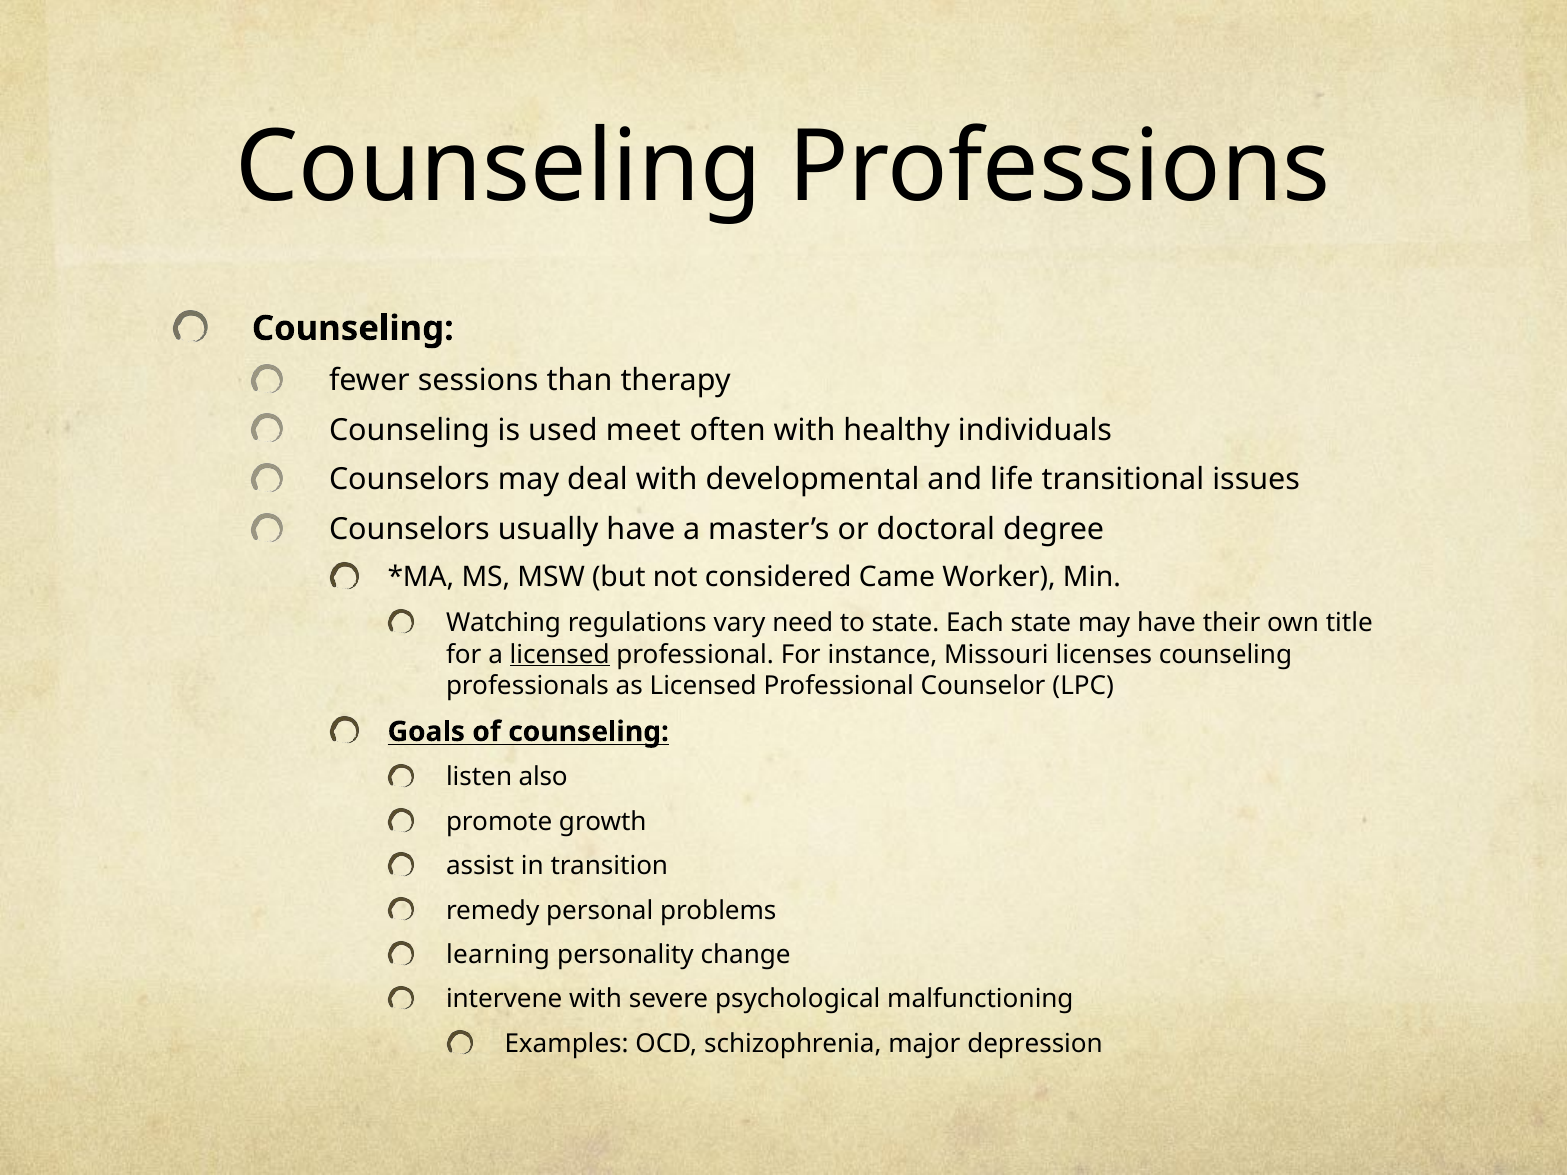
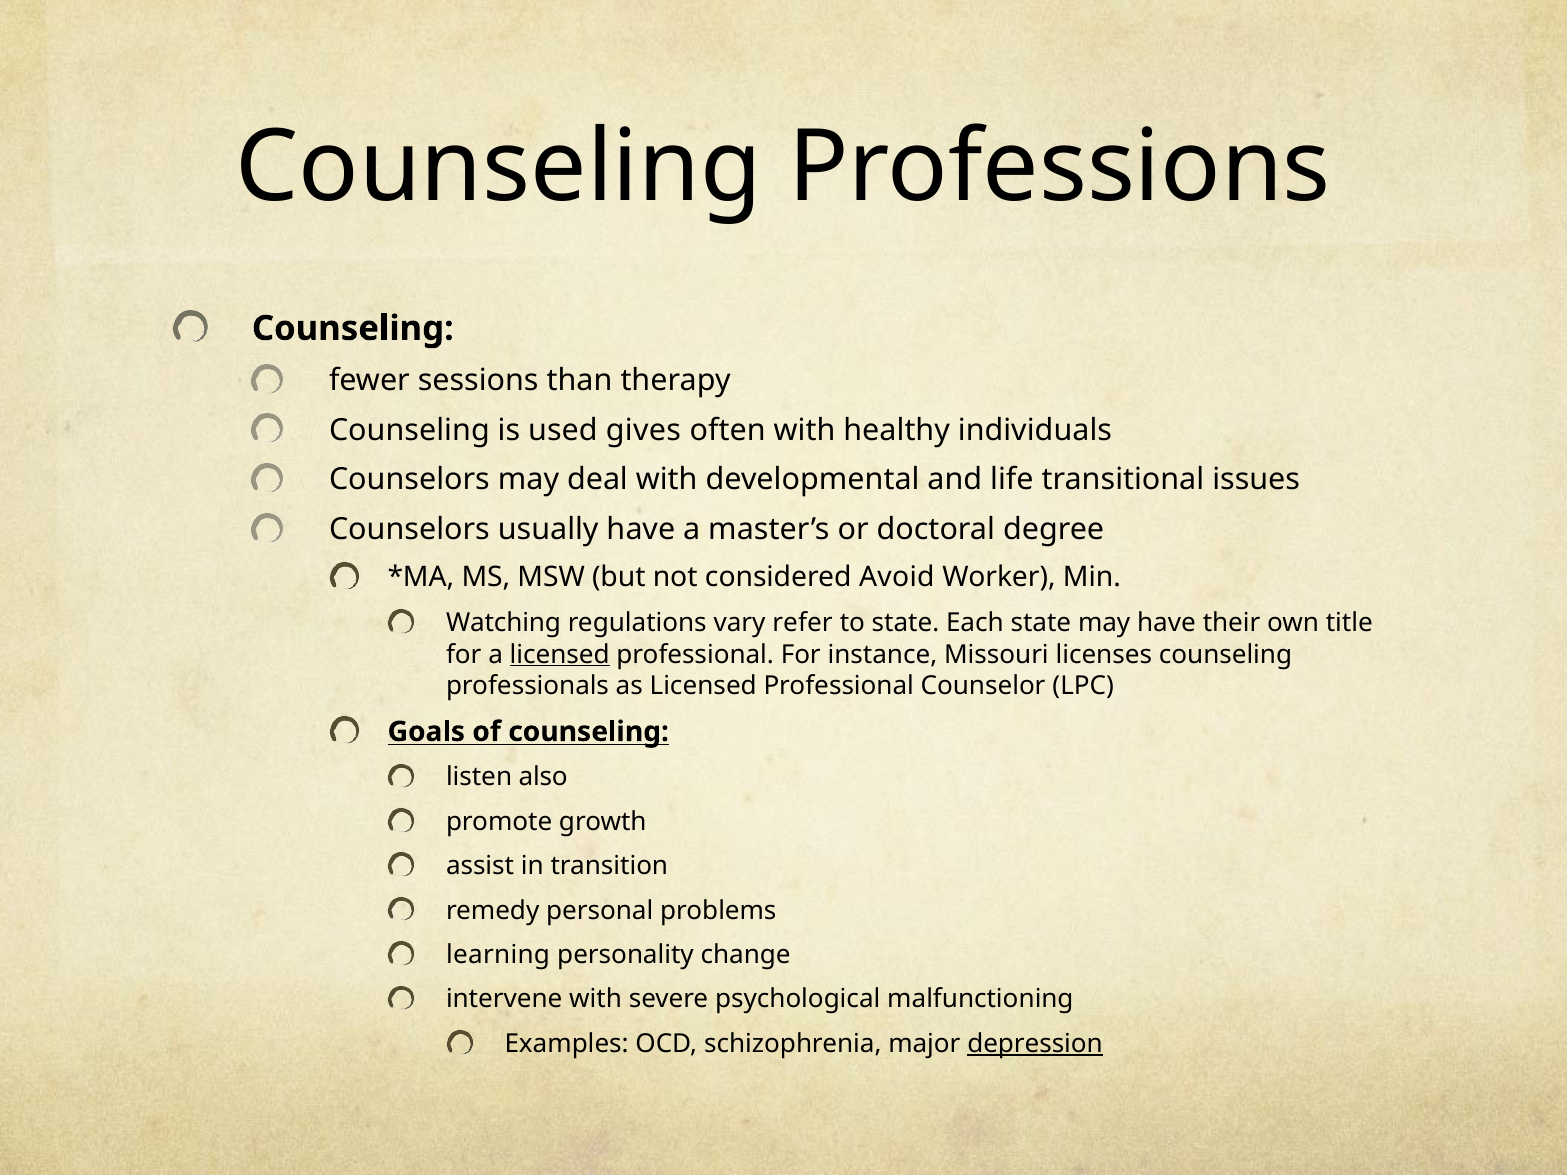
meet: meet -> gives
Came: Came -> Avoid
need: need -> refer
depression underline: none -> present
